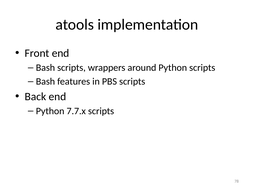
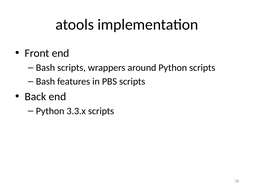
7.7.x: 7.7.x -> 3.3.x
